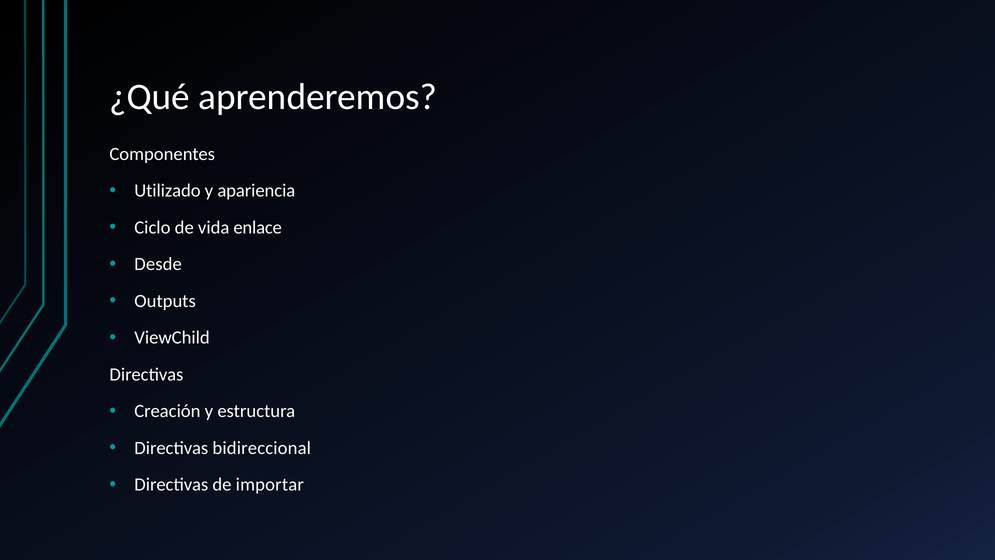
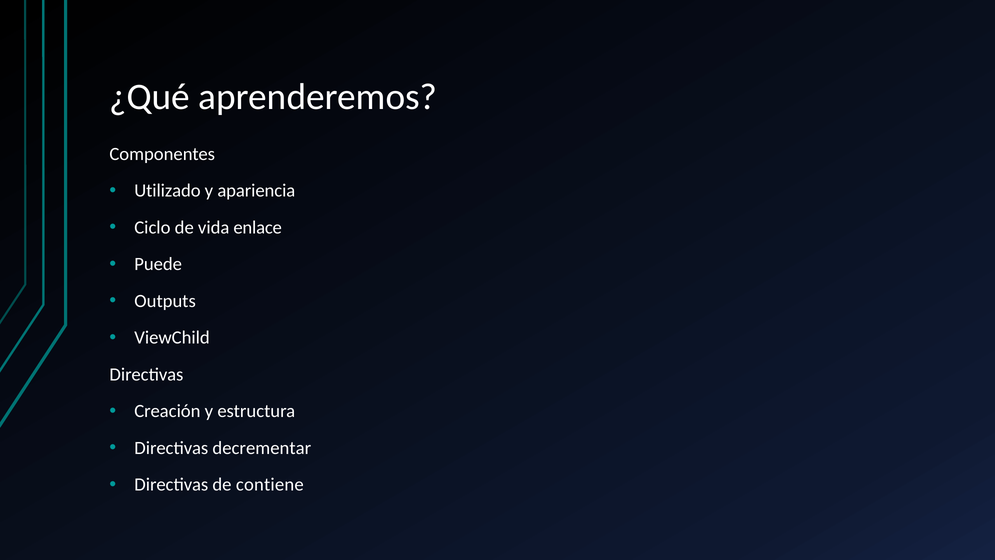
Desde: Desde -> Puede
bidireccional: bidireccional -> decrementar
importar: importar -> contiene
